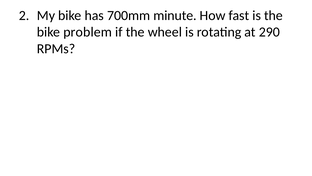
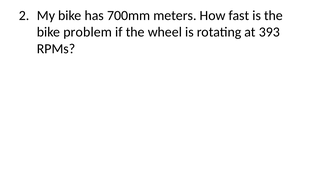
minute: minute -> meters
290: 290 -> 393
